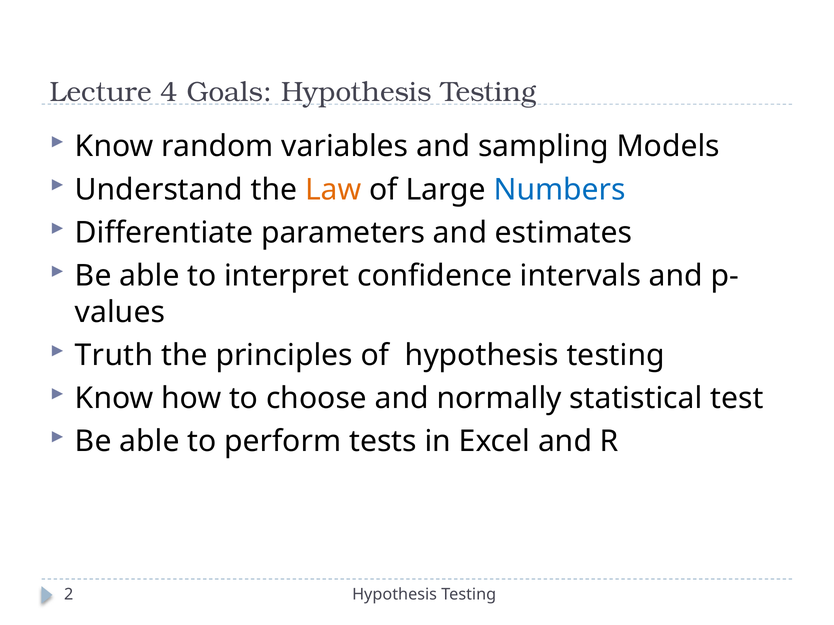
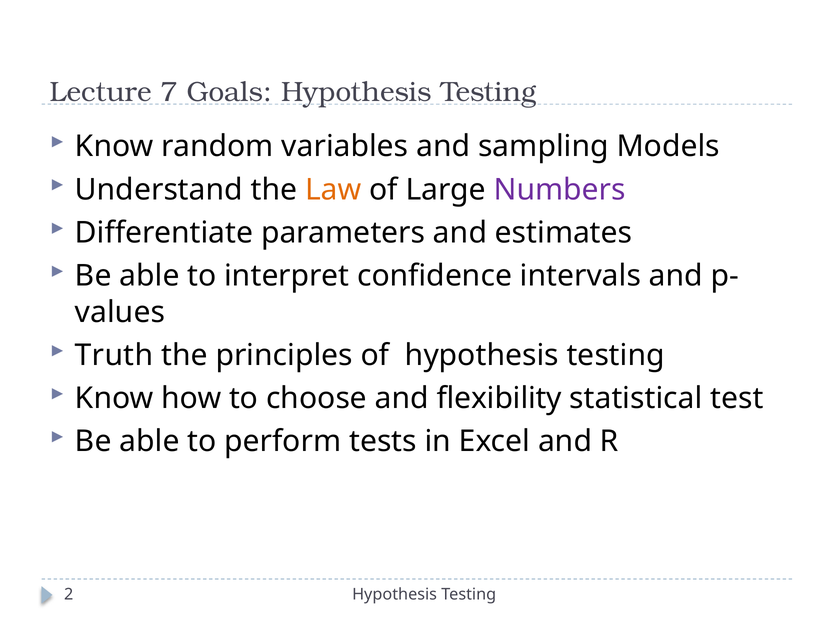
4: 4 -> 7
Numbers colour: blue -> purple
normally: normally -> flexibility
